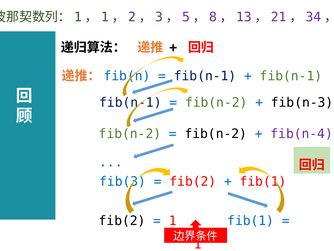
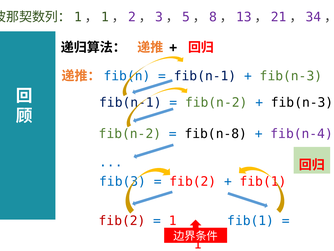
fib(n-1 at (291, 76): fib(n-1 -> fib(n-3
fib(n-2 at (216, 134): fib(n-2 -> fib(n-8
fib(2 at (122, 220) colour: black -> red
